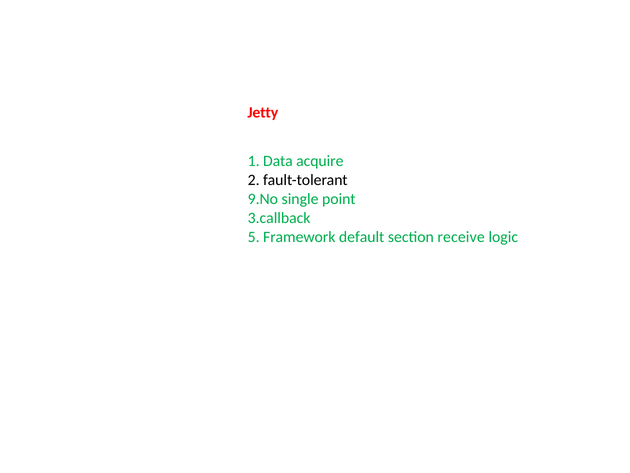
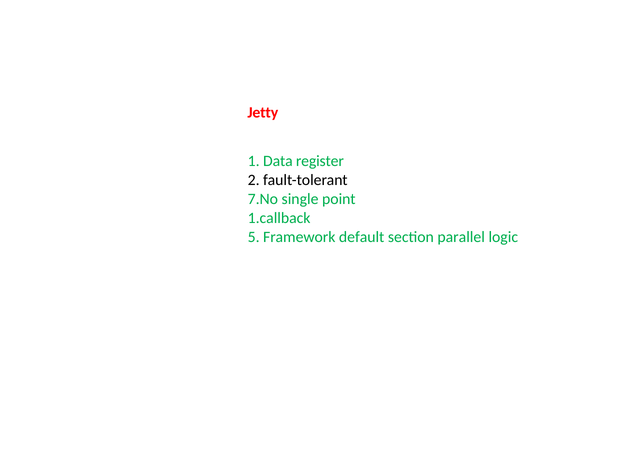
acquire: acquire -> register
9.No: 9.No -> 7.No
3.callback: 3.callback -> 1.callback
receive: receive -> parallel
